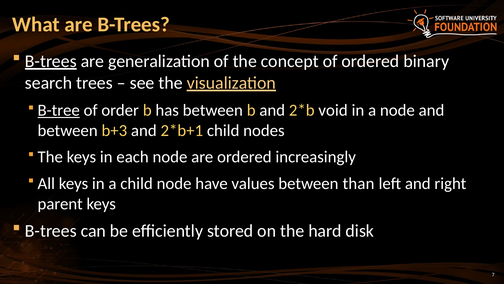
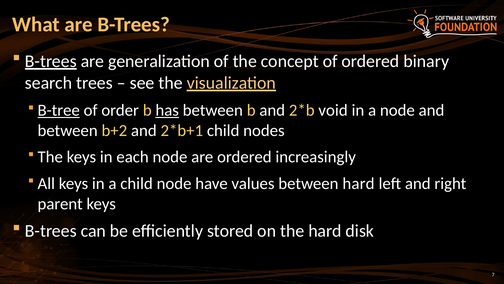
has underline: none -> present
b+3: b+3 -> b+2
between than: than -> hard
